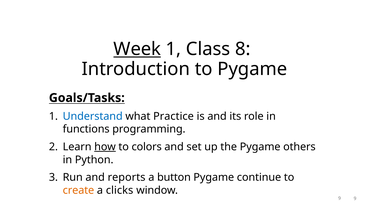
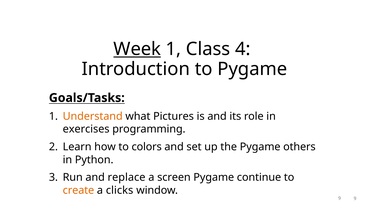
8: 8 -> 4
Understand colour: blue -> orange
Practice: Practice -> Pictures
functions: functions -> exercises
how underline: present -> none
reports: reports -> replace
button: button -> screen
